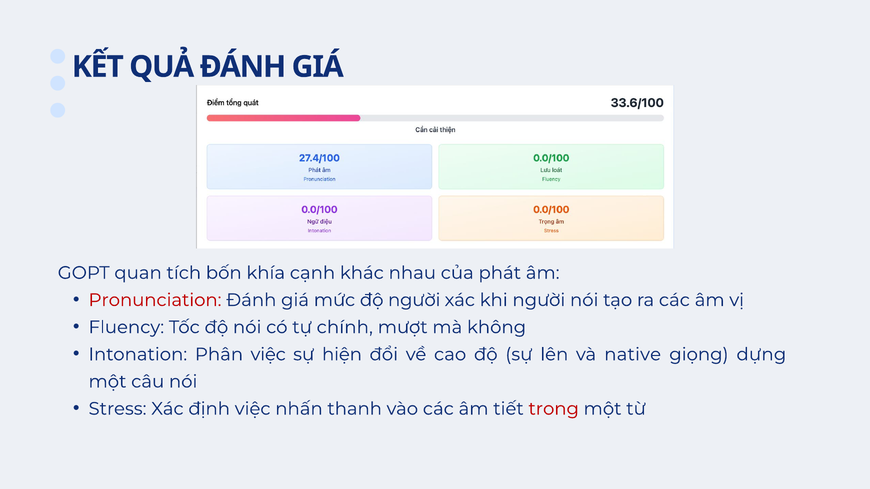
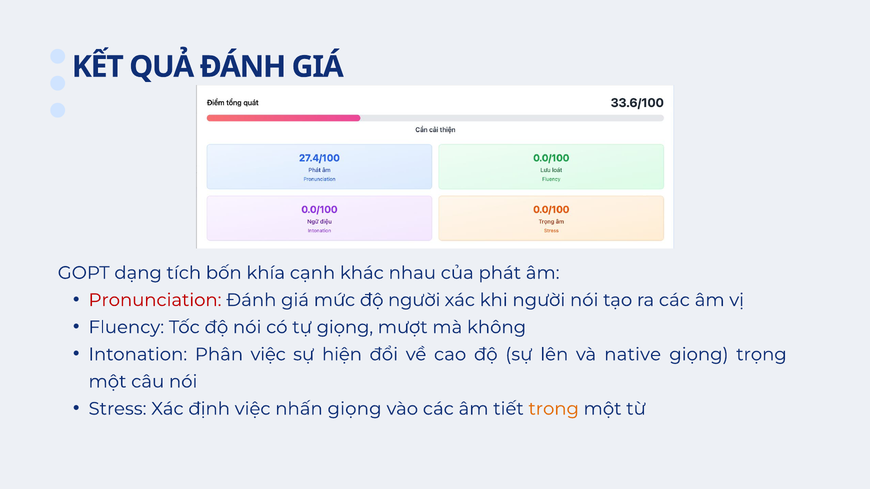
quan: quan -> dạng
tự chính: chính -> giọng
dựng: dựng -> trọng
nhấn thanh: thanh -> giọng
trong colour: red -> orange
